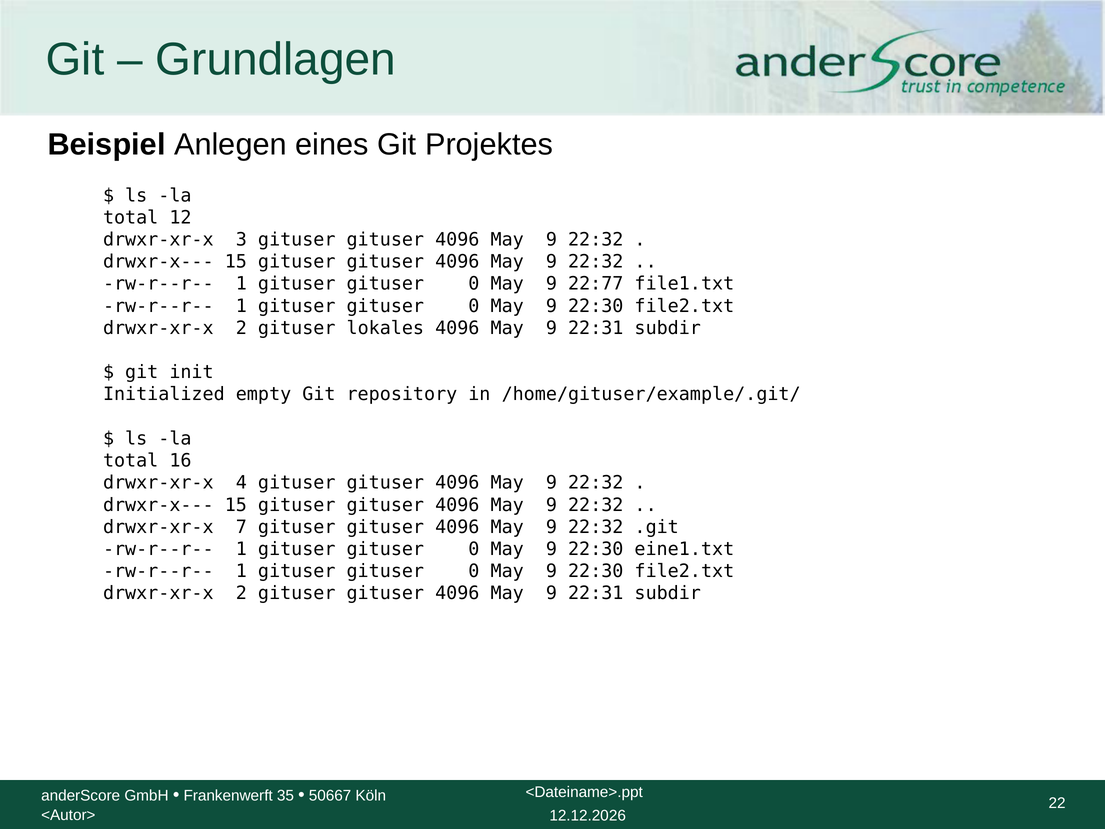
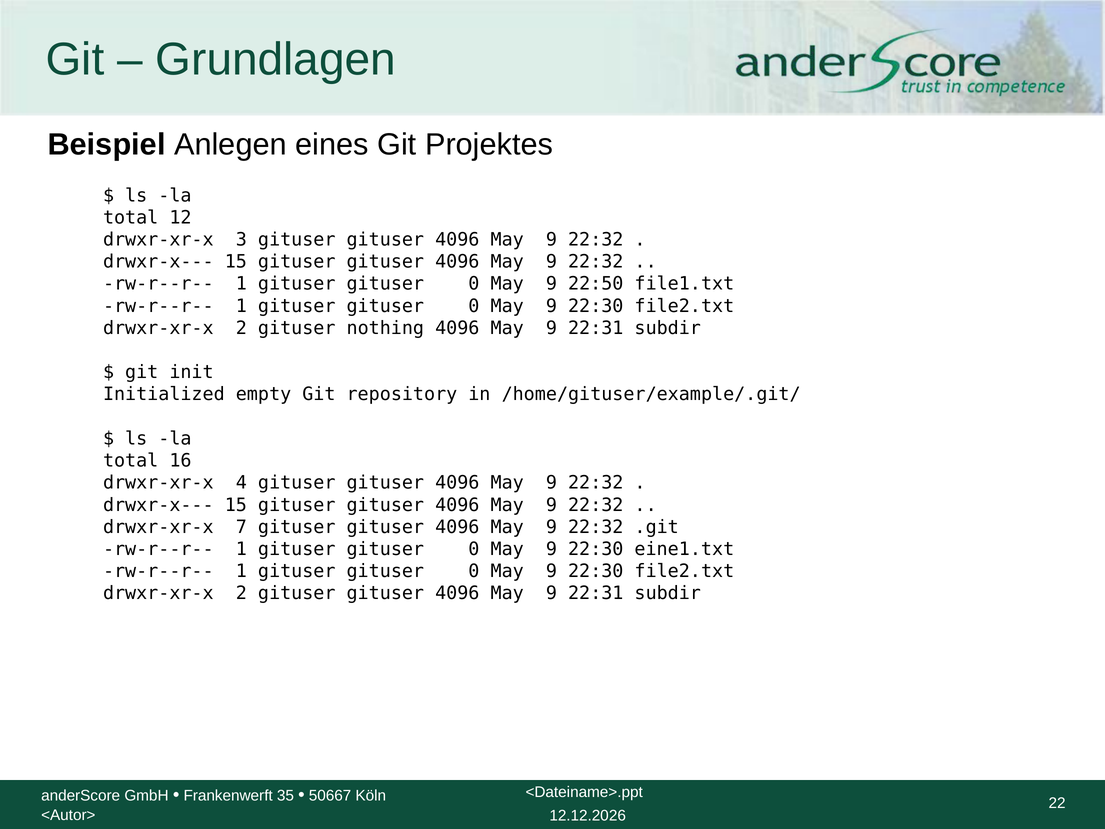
22:77: 22:77 -> 22:50
lokales: lokales -> nothing
